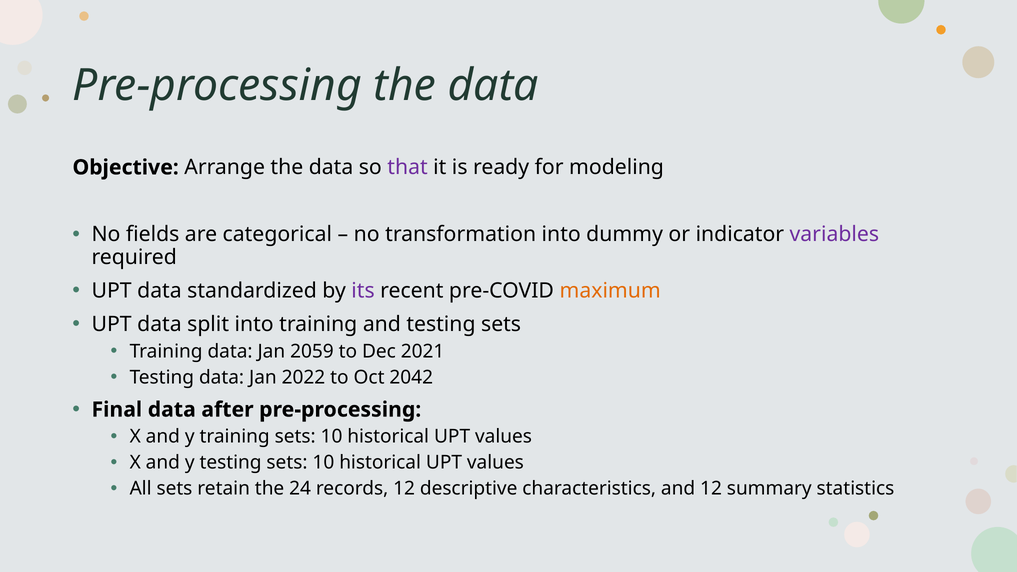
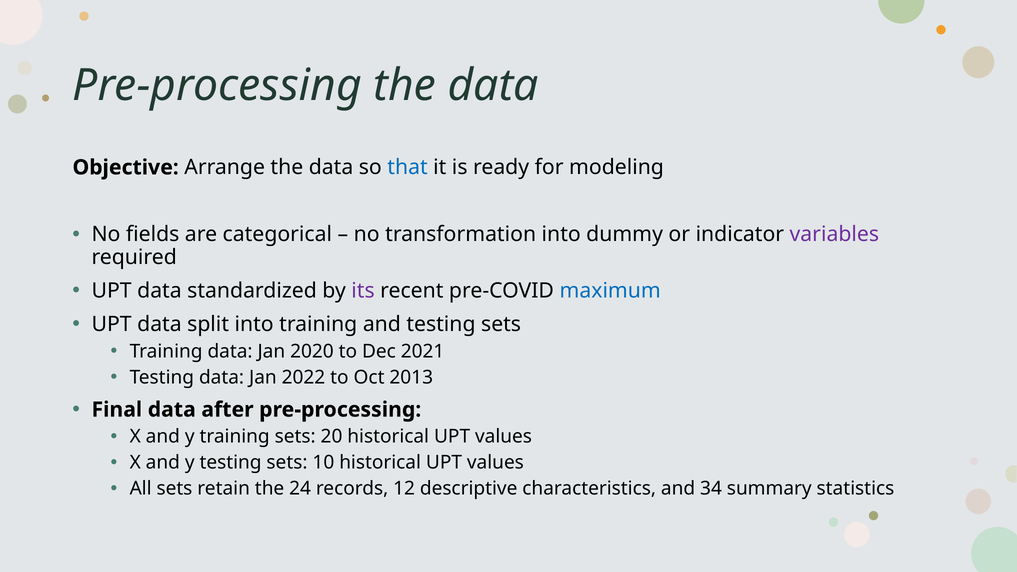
that colour: purple -> blue
maximum colour: orange -> blue
2059: 2059 -> 2020
2042: 2042 -> 2013
training sets 10: 10 -> 20
and 12: 12 -> 34
